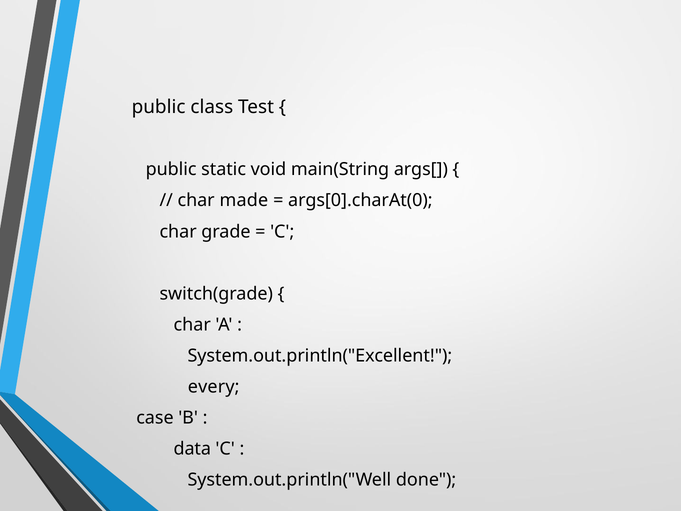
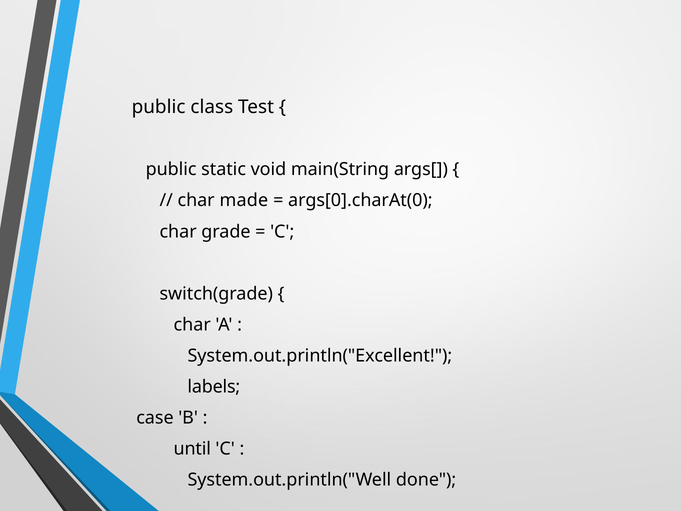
every: every -> labels
data: data -> until
